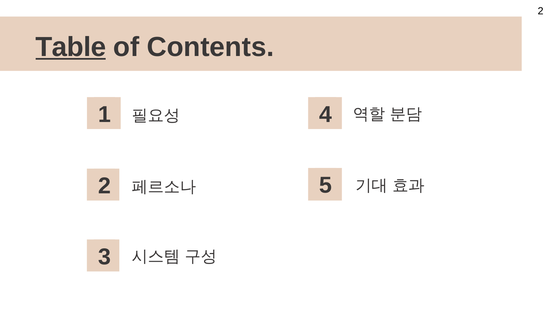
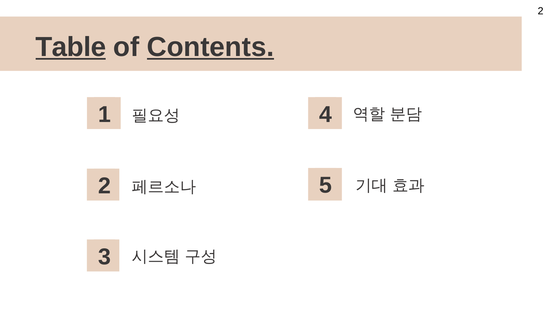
Contents underline: none -> present
